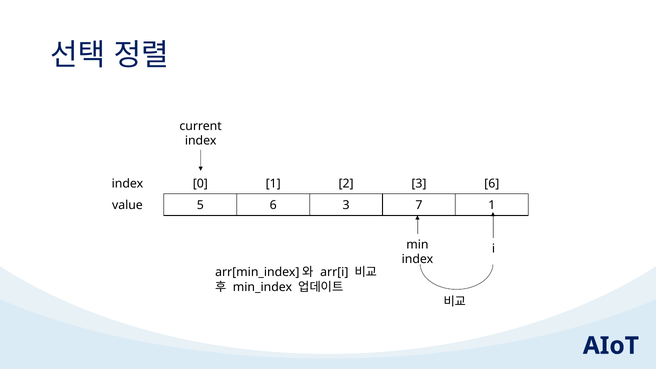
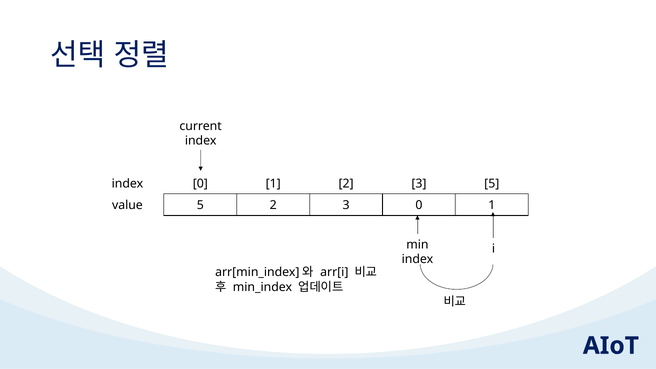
3 6: 6 -> 5
5 6: 6 -> 2
3 7: 7 -> 0
